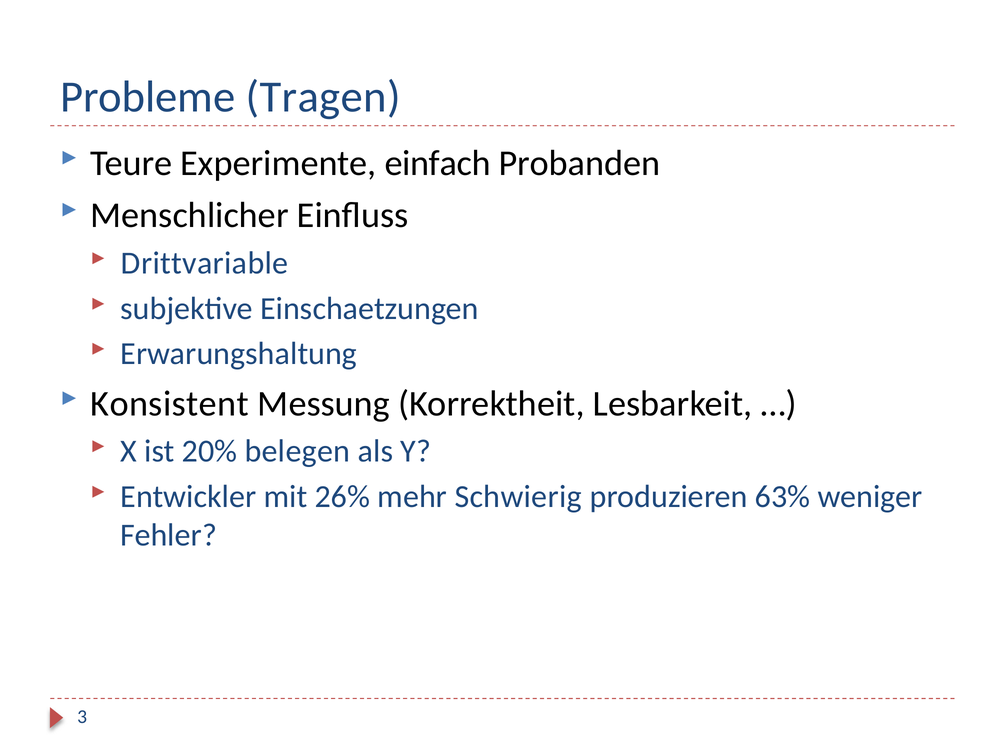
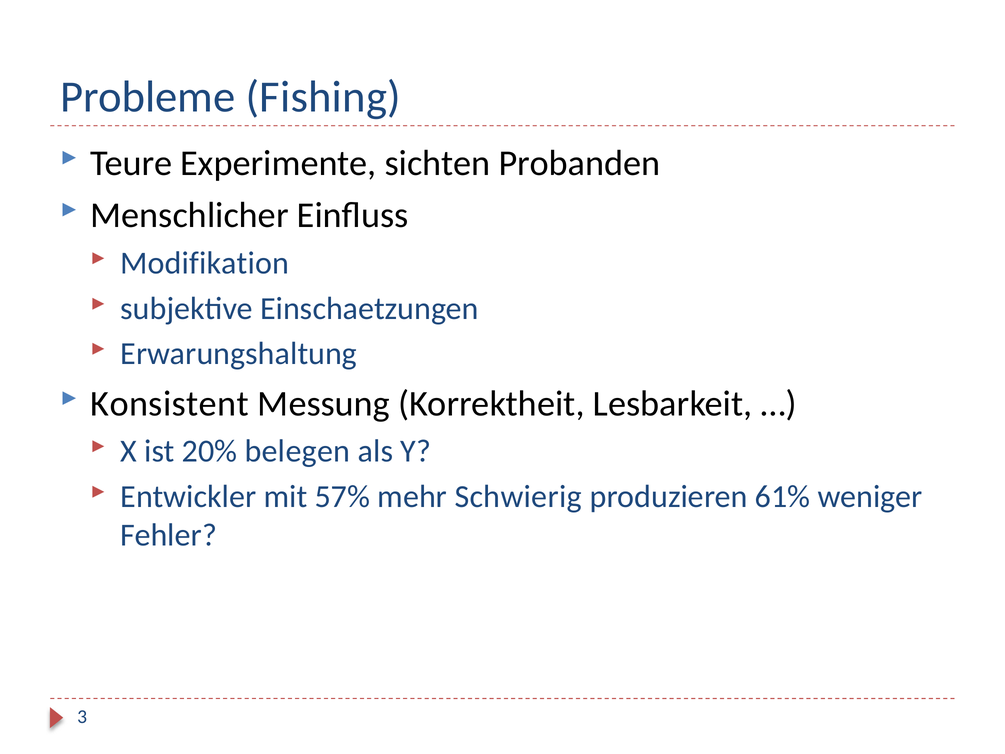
Tragen: Tragen -> Fishing
einfach: einfach -> sichten
Drittvariable: Drittvariable -> Modifikation
26%: 26% -> 57%
63%: 63% -> 61%
